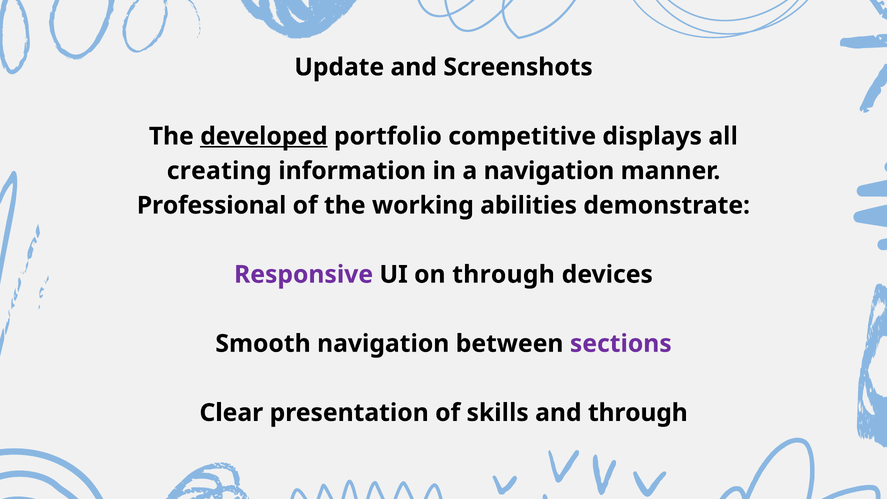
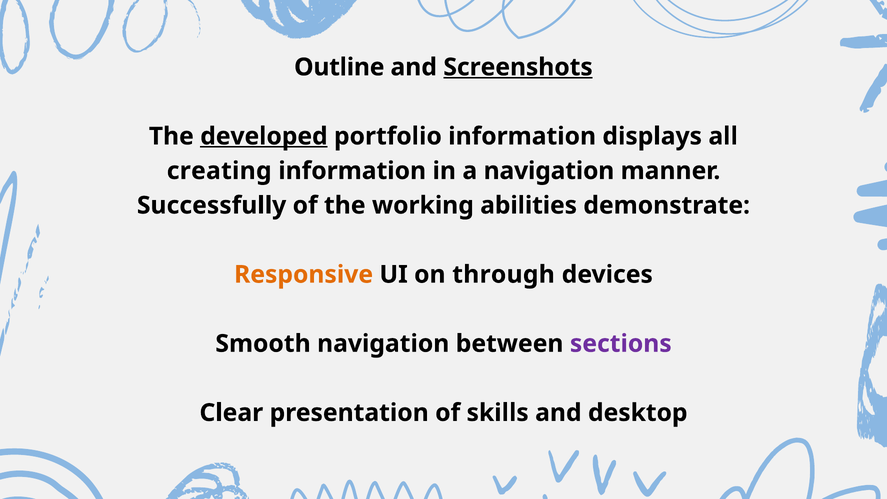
Update: Update -> Outline
Screenshots underline: none -> present
portfolio competitive: competitive -> information
Professional: Professional -> Successfully
Responsive colour: purple -> orange
and through: through -> desktop
